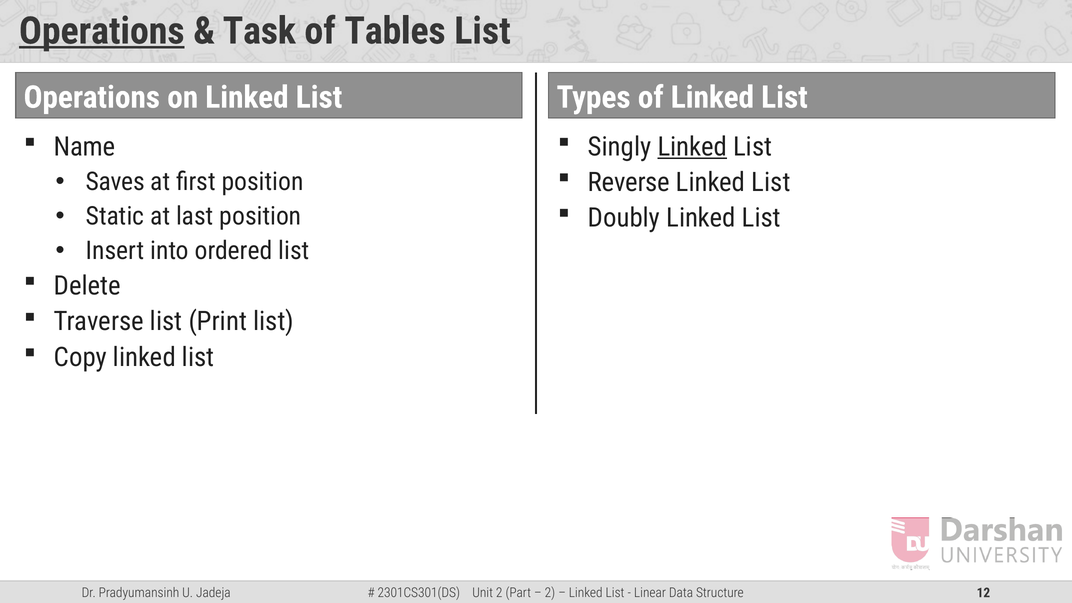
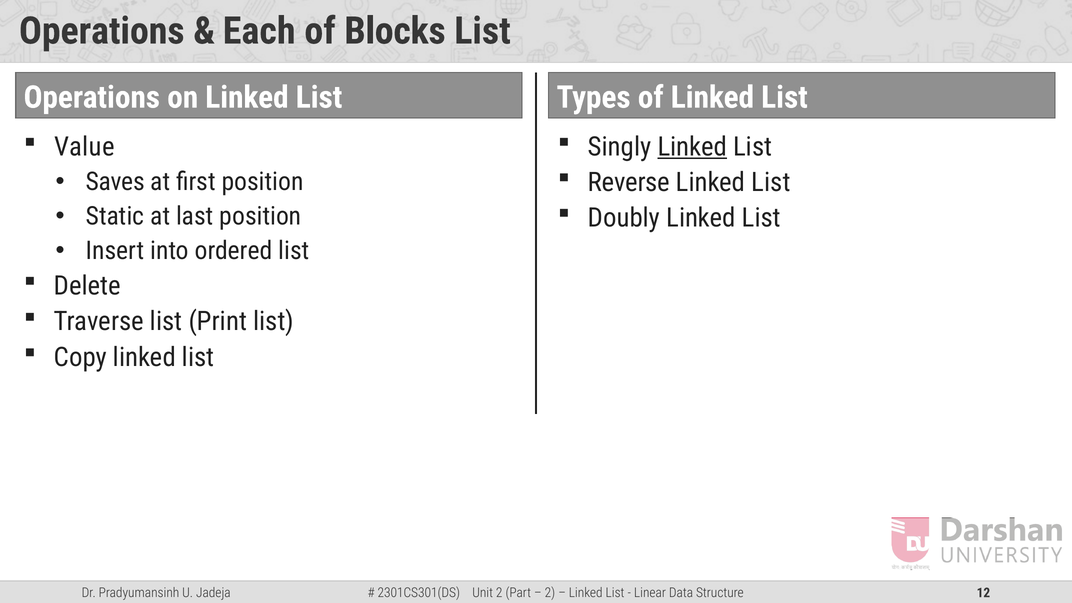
Operations at (102, 31) underline: present -> none
Task: Task -> Each
Tables: Tables -> Blocks
Name: Name -> Value
